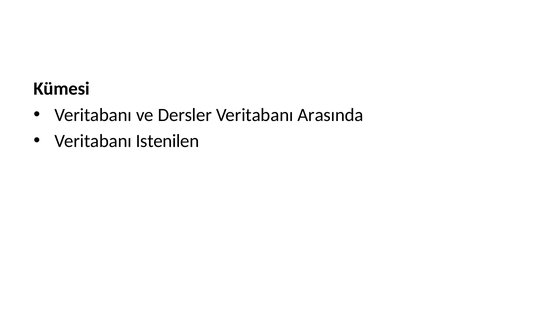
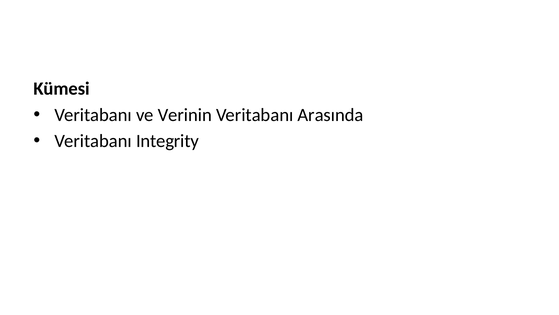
Dersler: Dersler -> Verinin
Istenilen: Istenilen -> Integrity
